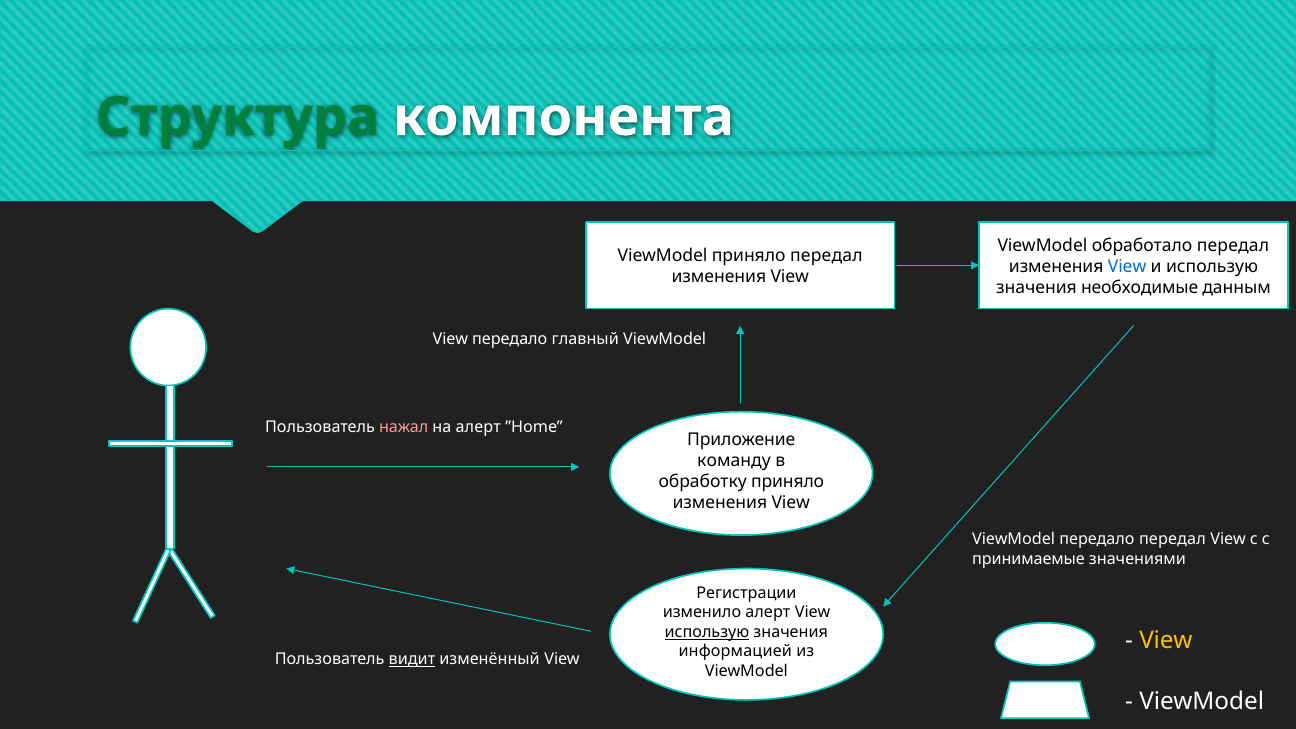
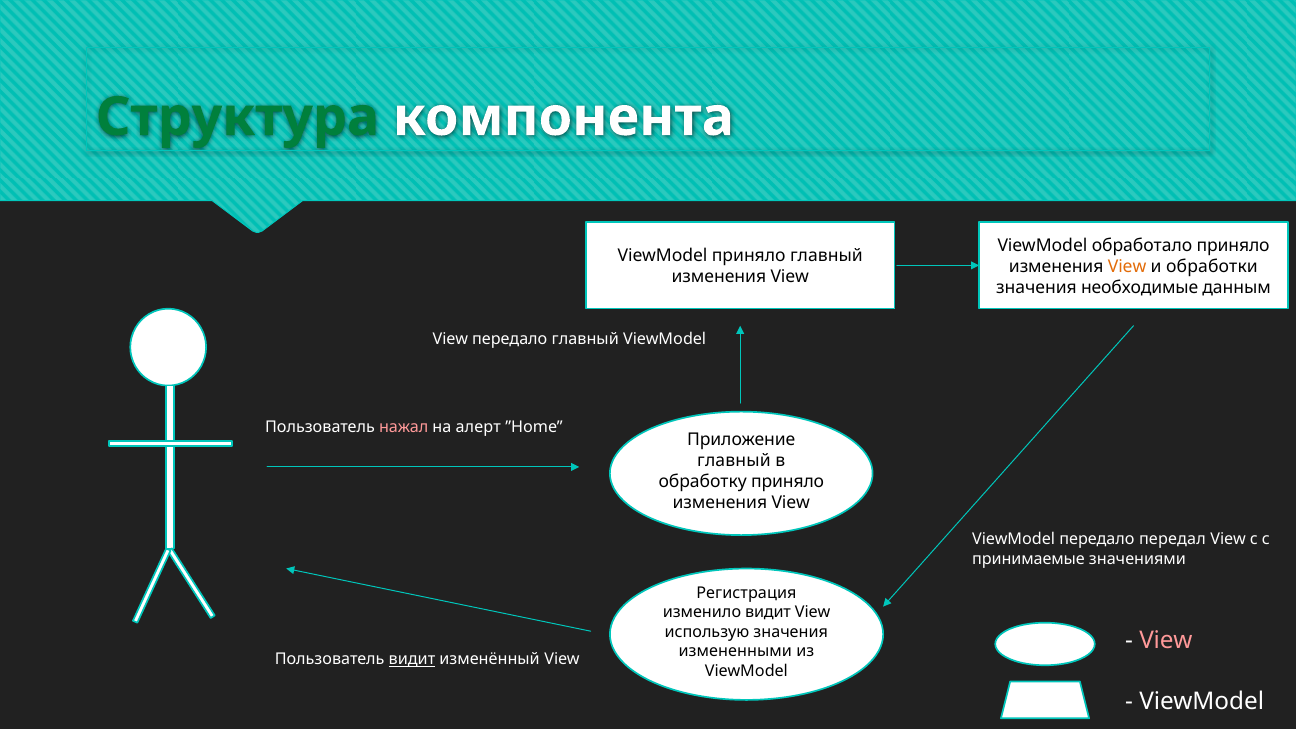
обработало передал: передал -> приняло
приняло передал: передал -> главный
View at (1127, 267) colour: blue -> orange
и использую: использую -> обработки
команду at (734, 461): команду -> главный
Регистрации: Регистрации -> Регистрация
изменило алерт: алерт -> видит
использую at (707, 632) underline: present -> none
View at (1166, 640) colour: yellow -> pink
информацией: информацией -> измененными
